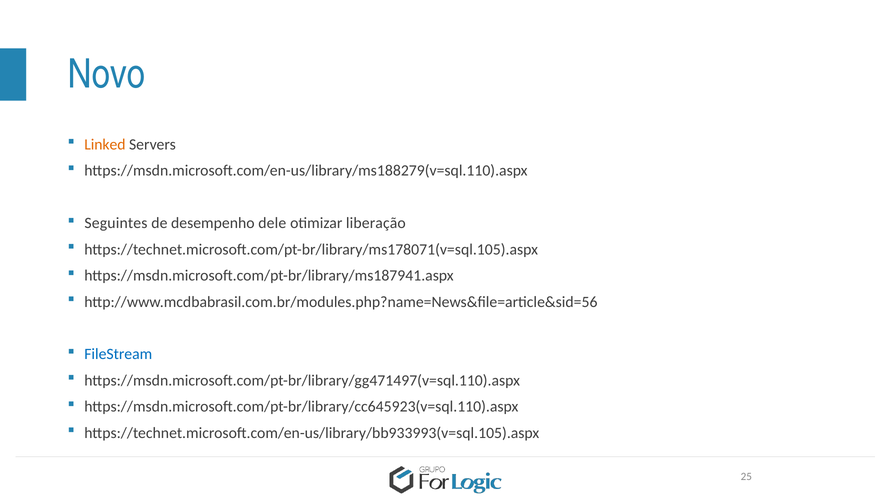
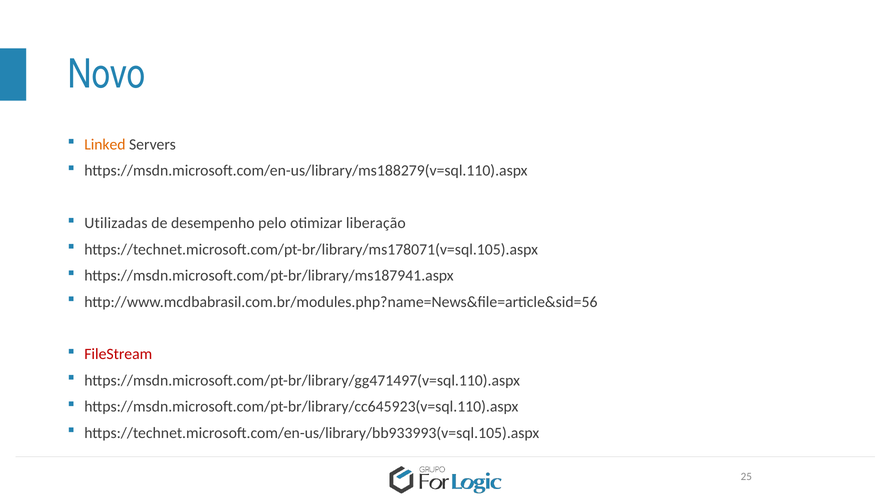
Seguintes: Seguintes -> Utilizadas
dele: dele -> pelo
FileStream colour: blue -> red
